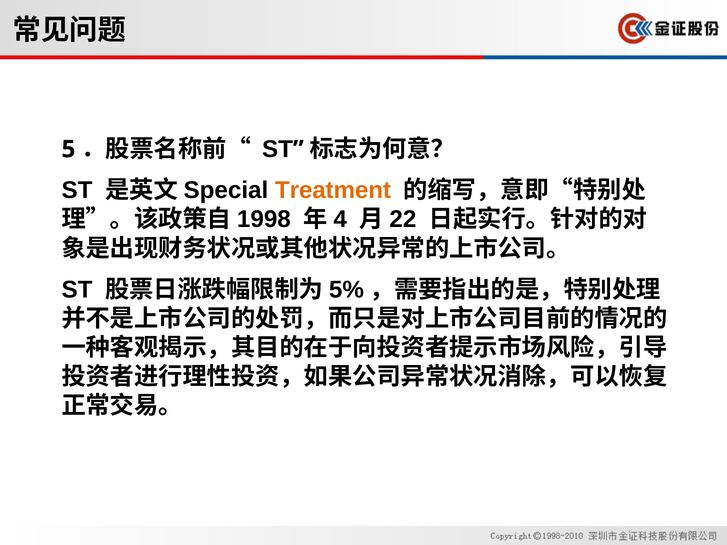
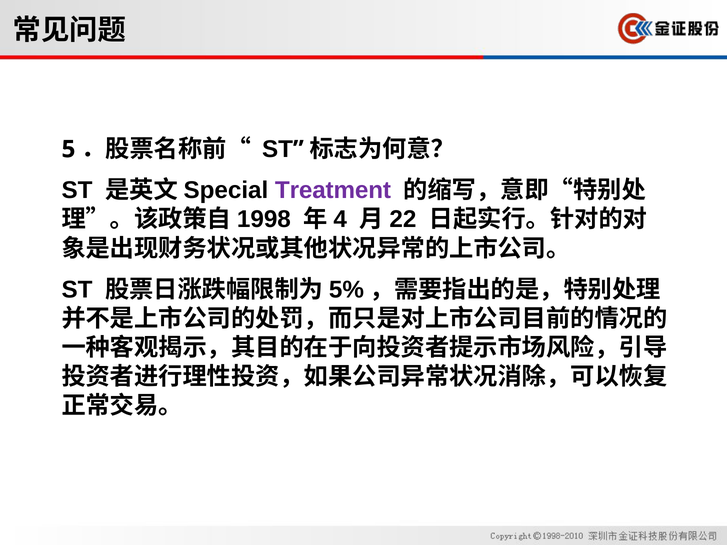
Treatment colour: orange -> purple
